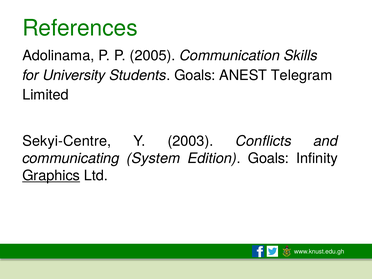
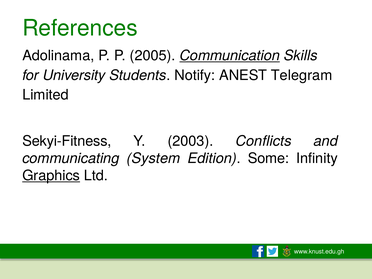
Communication underline: none -> present
Students Goals: Goals -> Notify
Sekyi-Centre: Sekyi-Centre -> Sekyi-Fitness
Edition Goals: Goals -> Some
